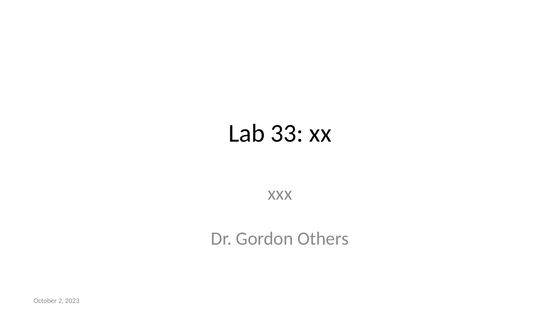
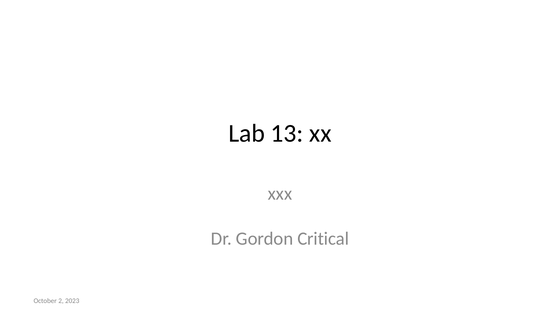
33: 33 -> 13
Others: Others -> Critical
